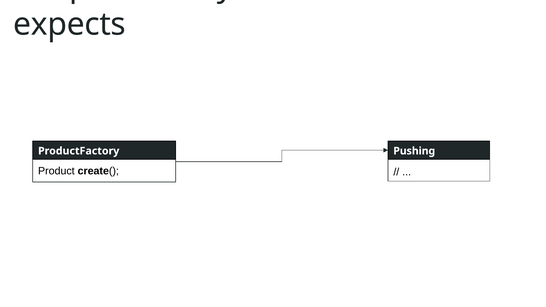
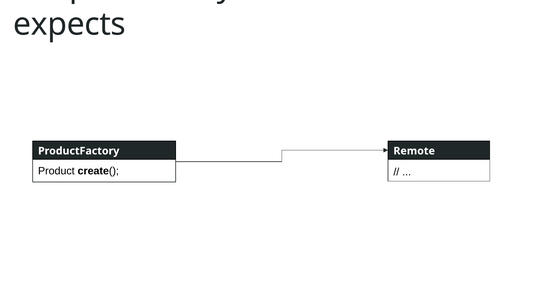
Pushing: Pushing -> Remote
